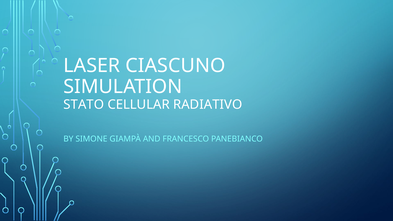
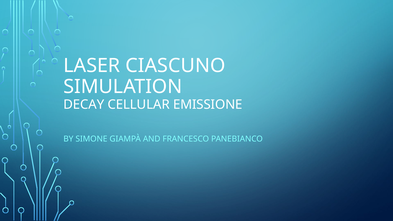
STATO: STATO -> DECAY
RADIATIVO: RADIATIVO -> EMISSIONE
